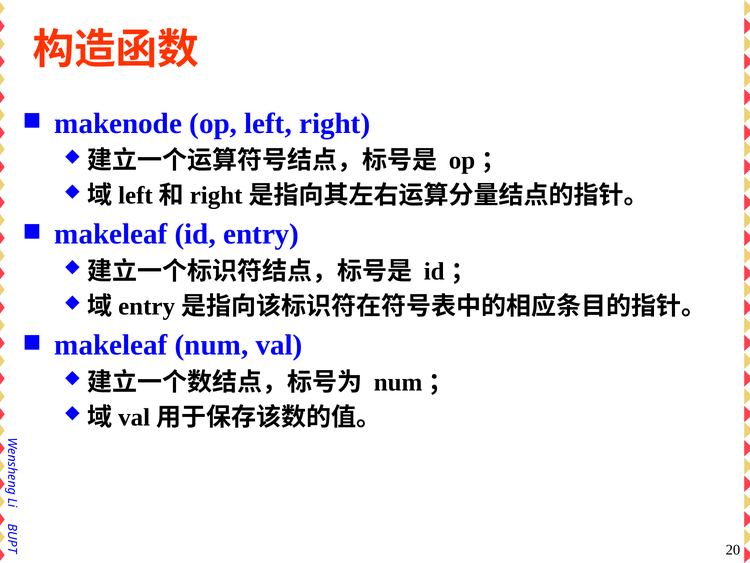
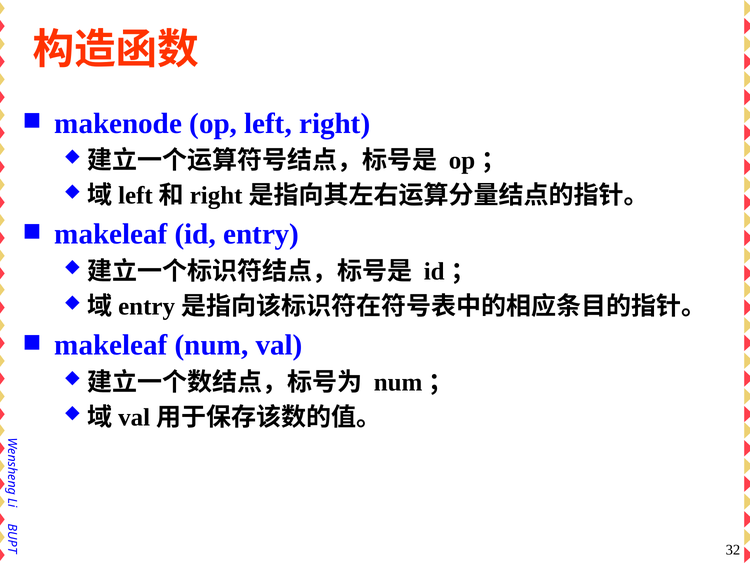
20: 20 -> 32
